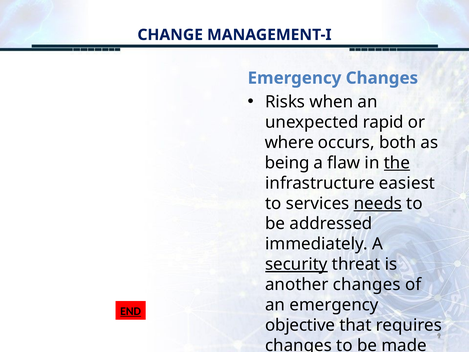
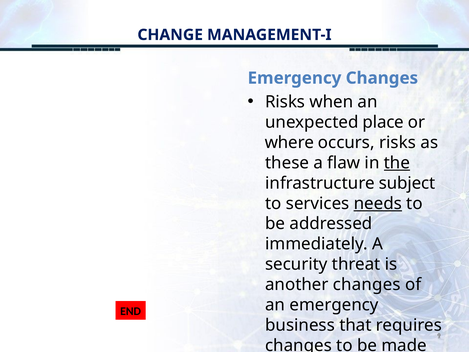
rapid: rapid -> place
occurs both: both -> risks
being: being -> these
easiest: easiest -> subject
security underline: present -> none
END underline: present -> none
objective: objective -> business
